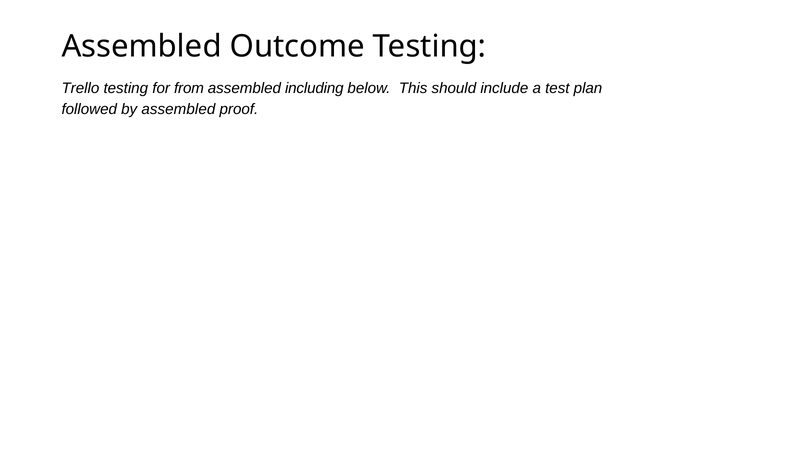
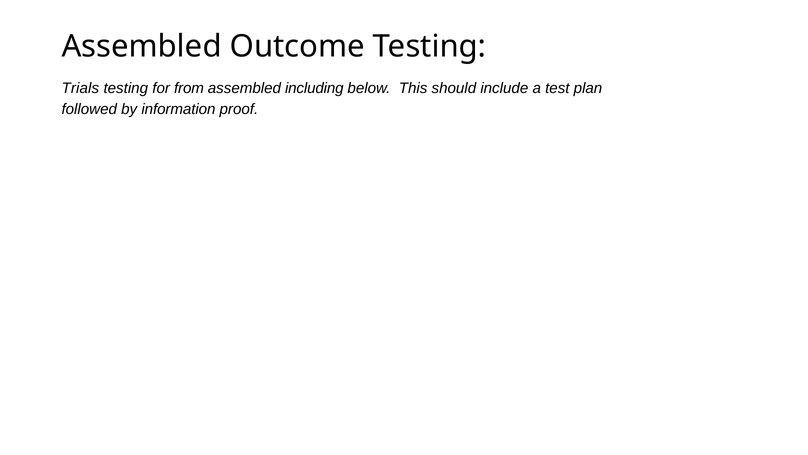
Trello: Trello -> Trials
by assembled: assembled -> information
